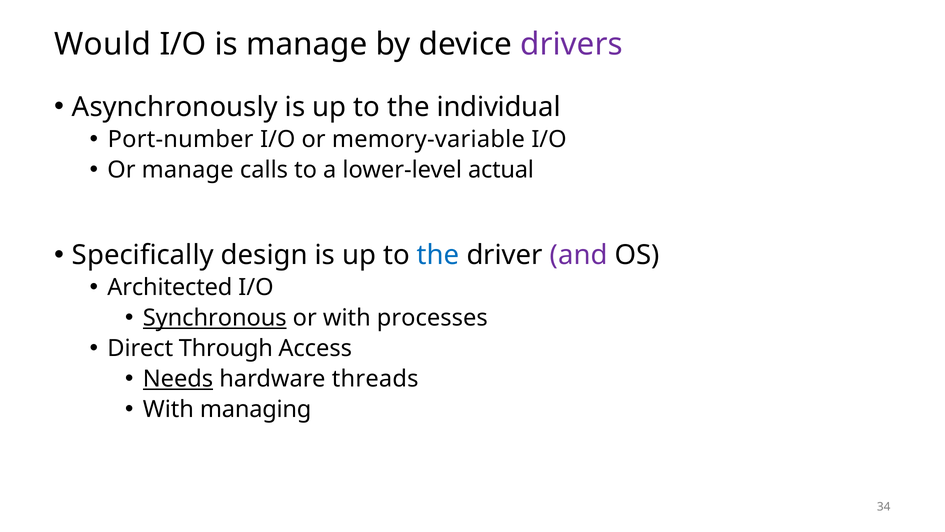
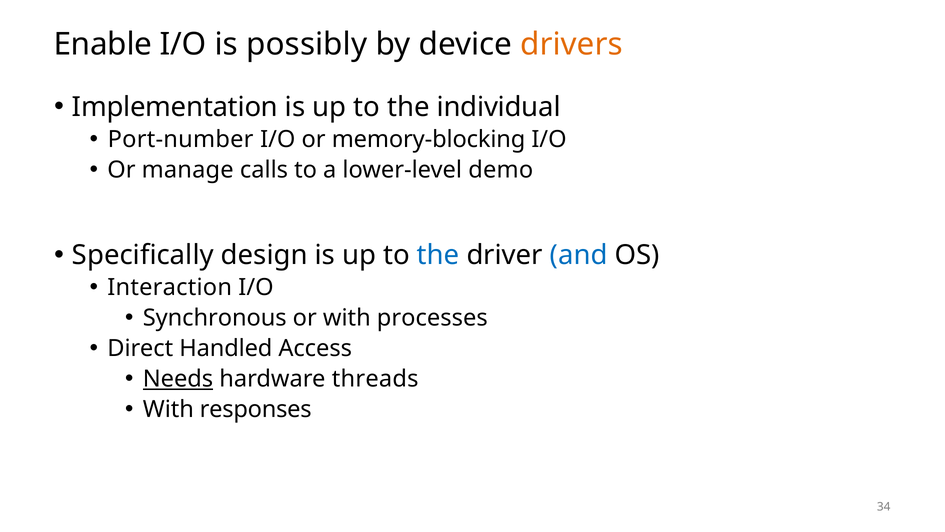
Would: Would -> Enable
is manage: manage -> possibly
drivers colour: purple -> orange
Asynchronously: Asynchronously -> Implementation
memory-variable: memory-variable -> memory-blocking
actual: actual -> demo
and colour: purple -> blue
Architected: Architected -> Interaction
Synchronous underline: present -> none
Through: Through -> Handled
managing: managing -> responses
